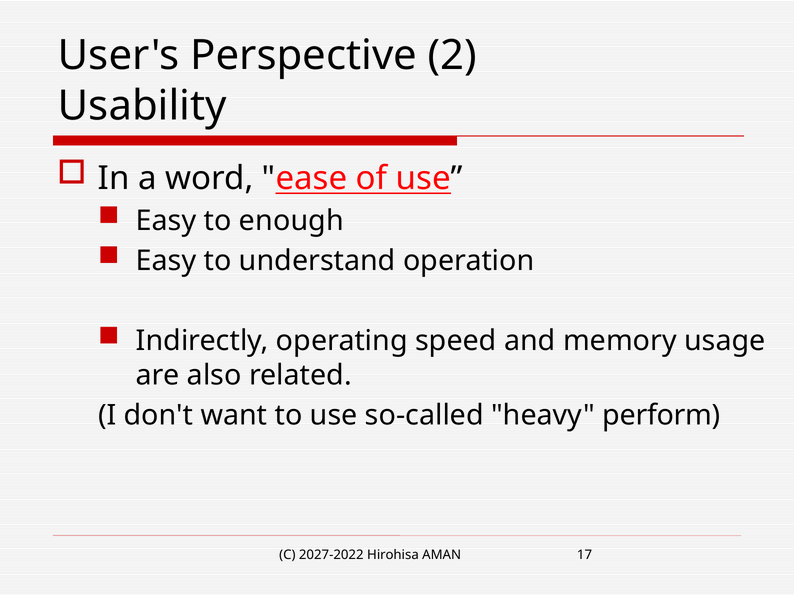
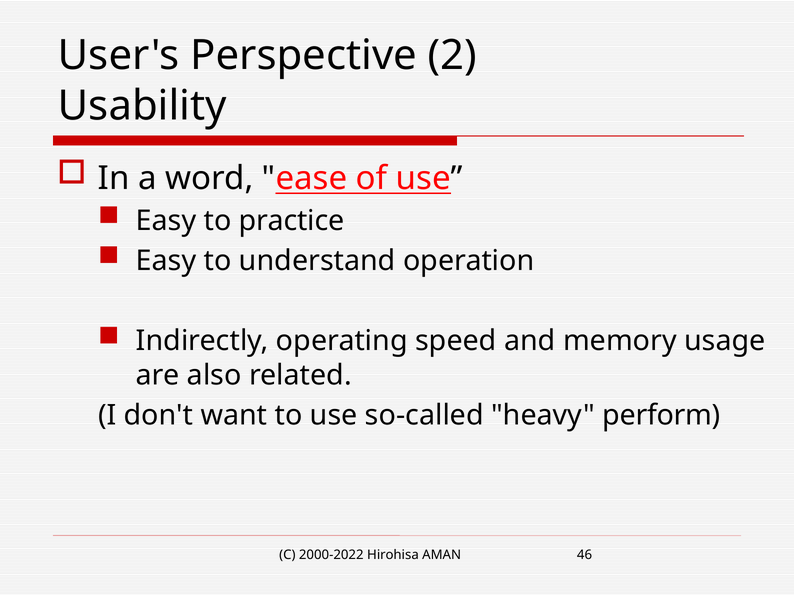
enough: enough -> practice
2027-2022: 2027-2022 -> 2000-2022
17: 17 -> 46
